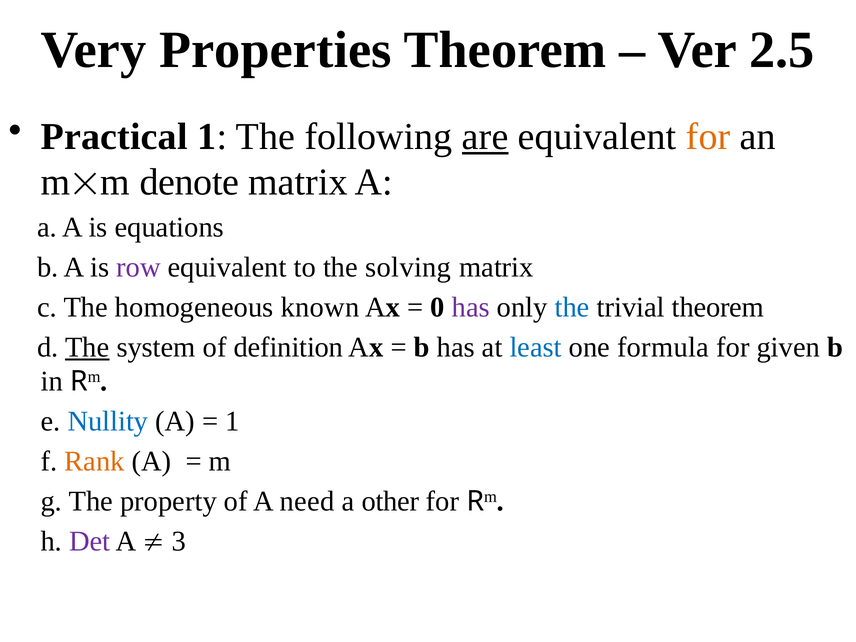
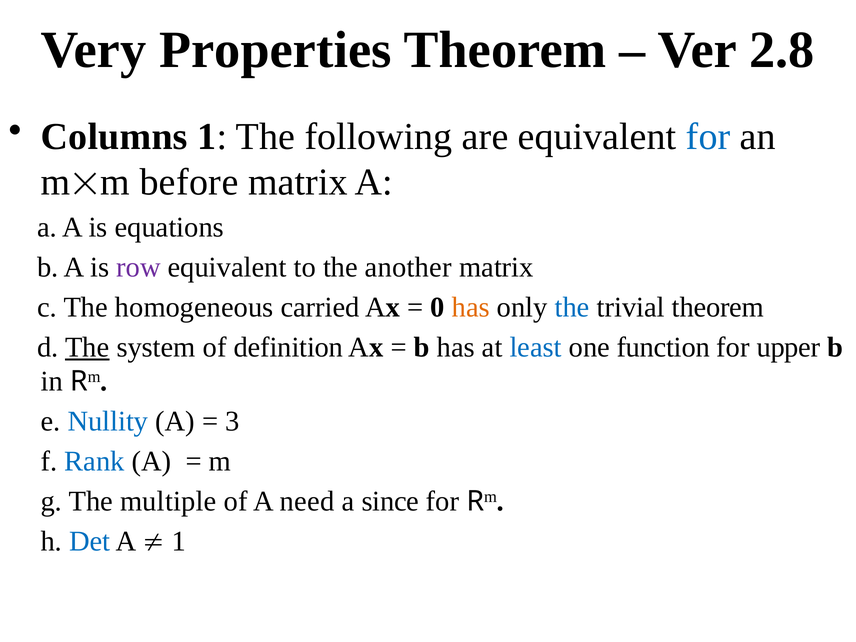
2.5: 2.5 -> 2.8
Practical: Practical -> Columns
are underline: present -> none
for at (708, 137) colour: orange -> blue
denote: denote -> before
solving: solving -> another
known: known -> carried
has at (471, 307) colour: purple -> orange
formula: formula -> function
given: given -> upper
1 at (232, 421): 1 -> 3
Rank colour: orange -> blue
property: property -> multiple
other: other -> since
Det colour: purple -> blue
3 at (179, 541): 3 -> 1
